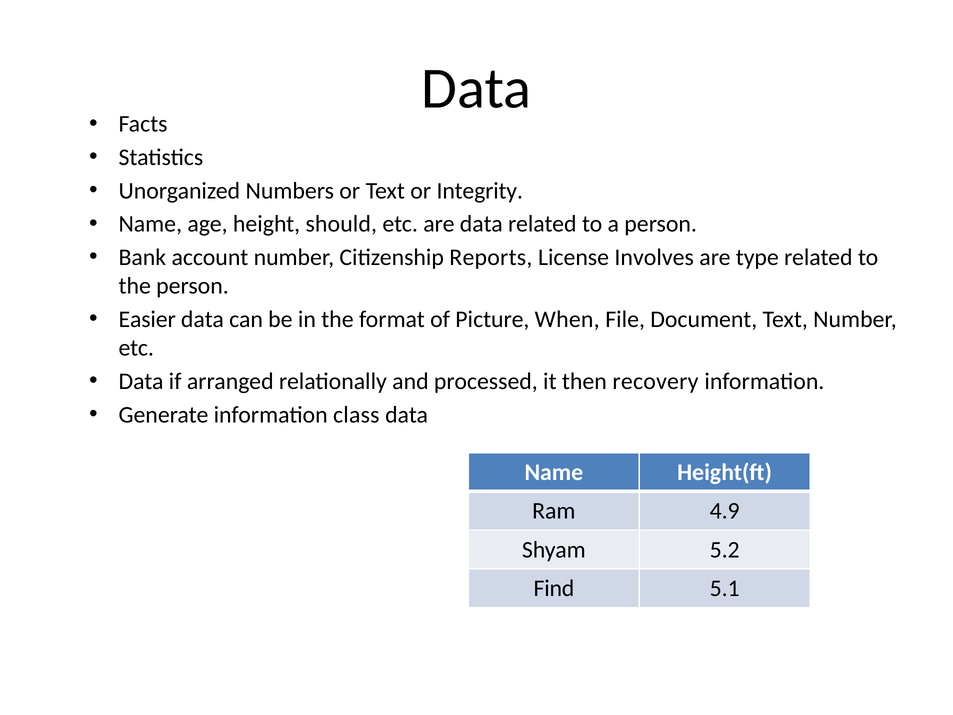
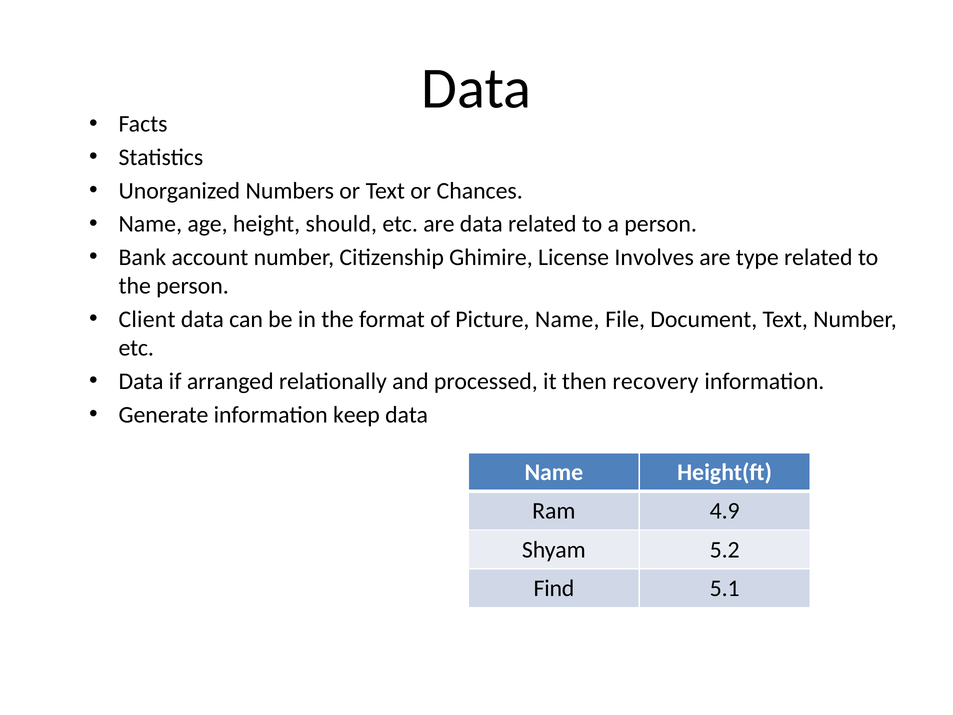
Integrity: Integrity -> Chances
Reports: Reports -> Ghimire
Easier: Easier -> Client
Picture When: When -> Name
class: class -> keep
